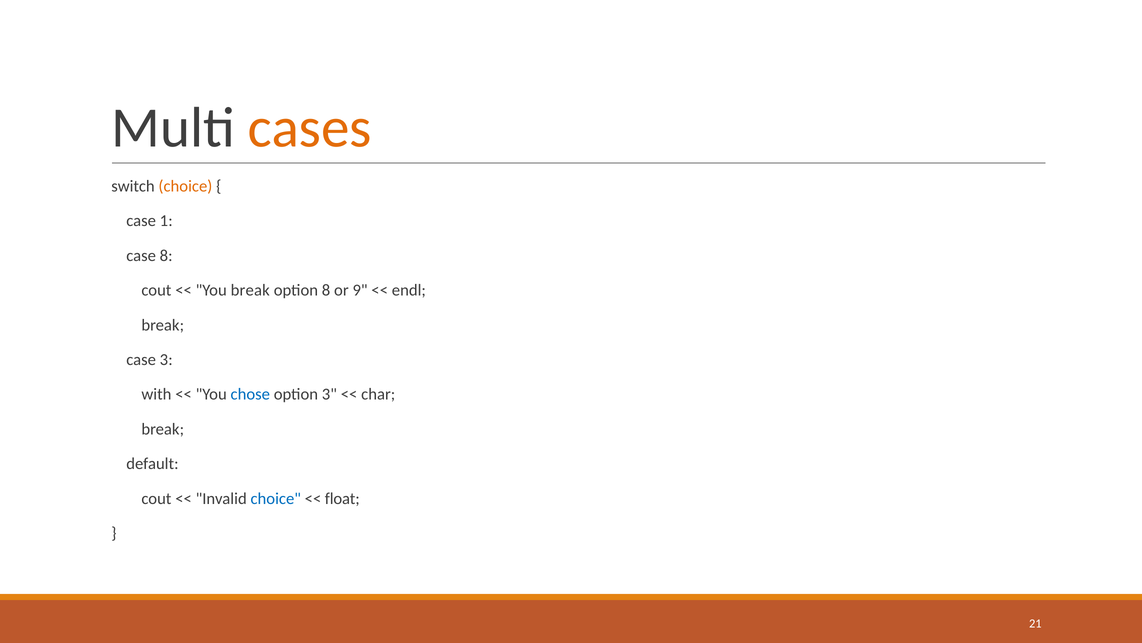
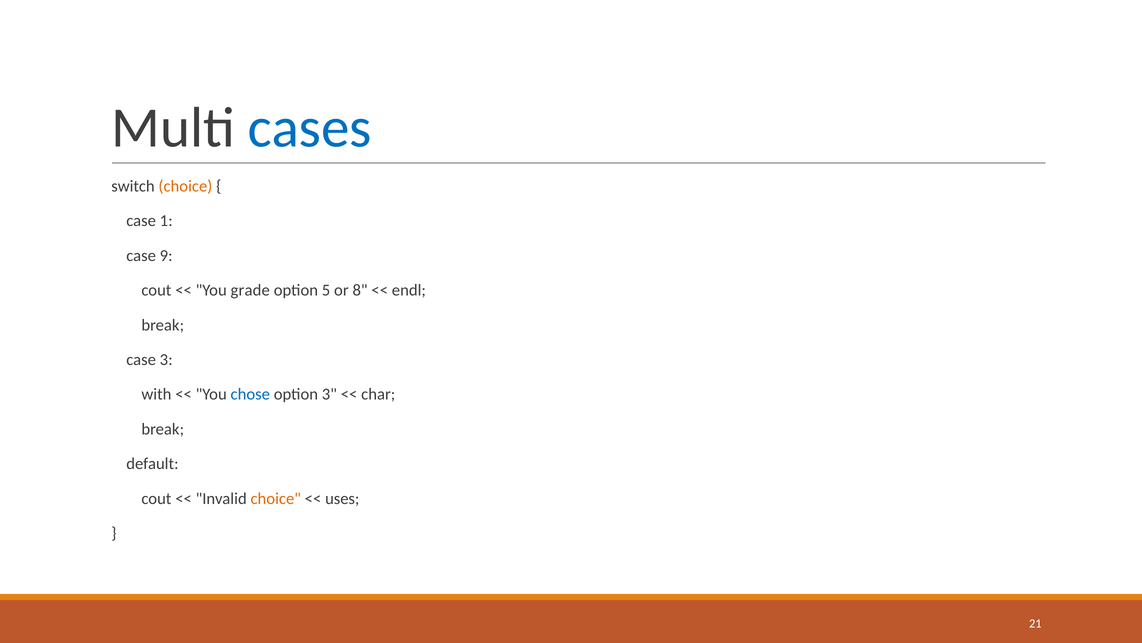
cases colour: orange -> blue
case 8: 8 -> 9
You break: break -> grade
option 8: 8 -> 5
9: 9 -> 8
choice at (276, 498) colour: blue -> orange
float: float -> uses
